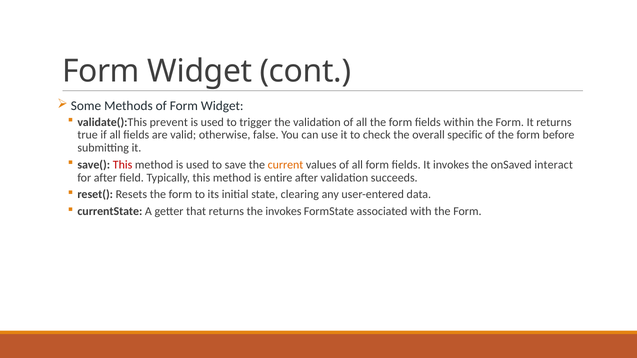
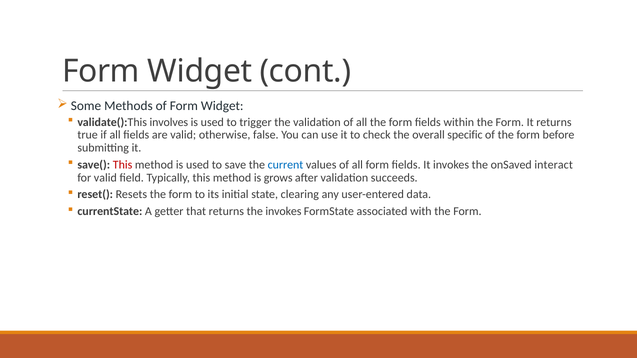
prevent: prevent -> involves
current colour: orange -> blue
for after: after -> valid
entire: entire -> grows
